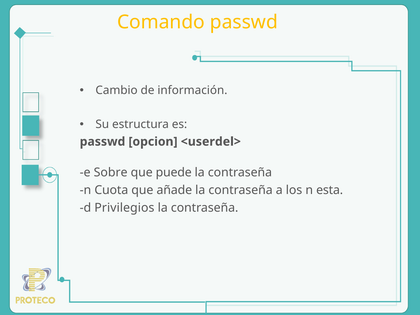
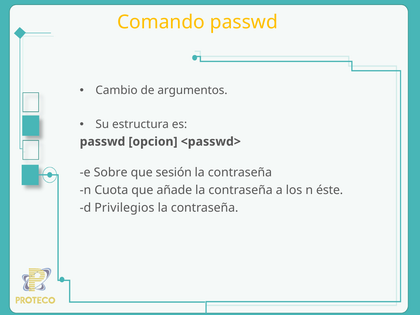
información: información -> argumentos
<userdel>: <userdel> -> <passwd>
puede: puede -> sesión
esta: esta -> éste
